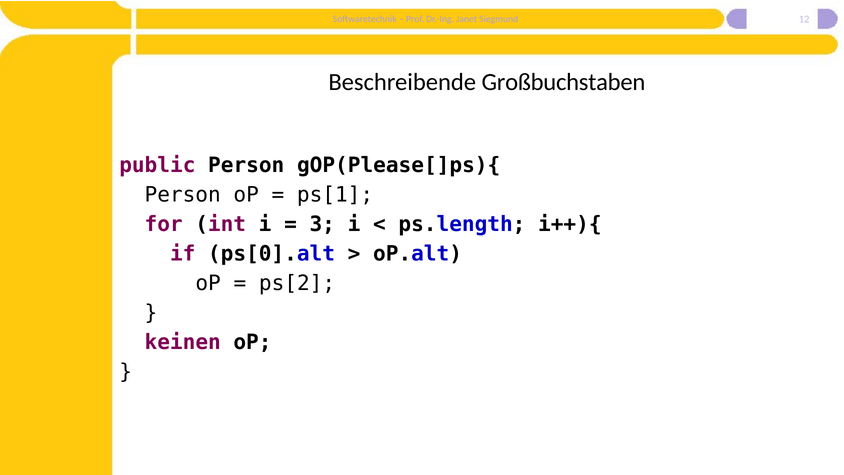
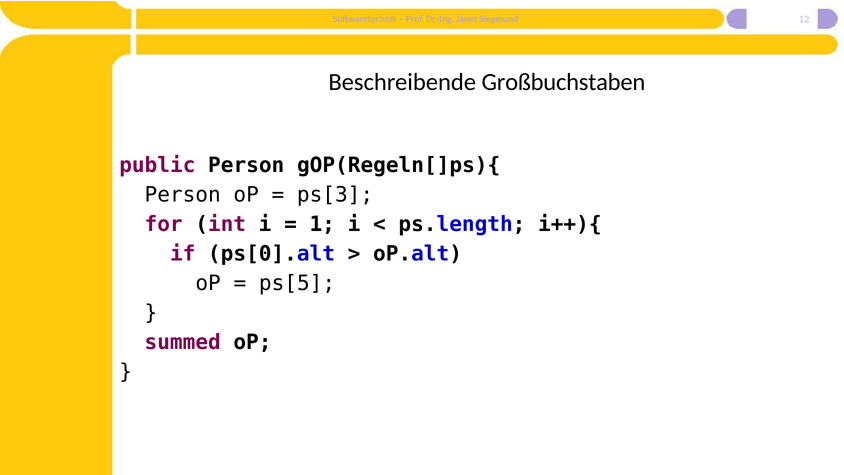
gOP(Please[]ps){: gOP(Please[]ps){ -> gOP(Regeln[]ps){
ps[1: ps[1 -> ps[3
3: 3 -> 1
ps[2: ps[2 -> ps[5
keinen: keinen -> summed
